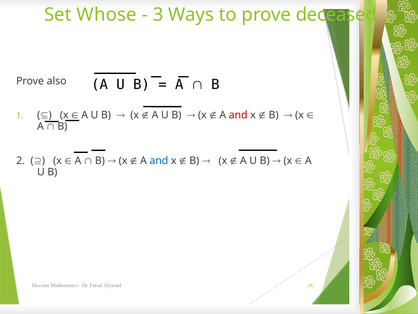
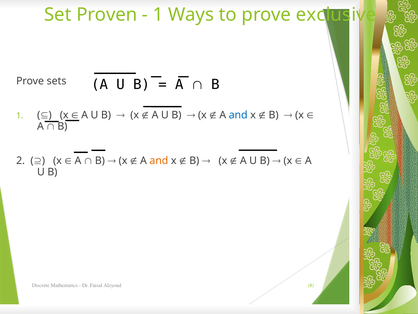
Whose: Whose -> Proven
3 at (158, 15): 3 -> 1
deceased: deceased -> exclusive
also: also -> sets
and at (238, 115) colour: red -> blue
and at (159, 160) colour: blue -> orange
